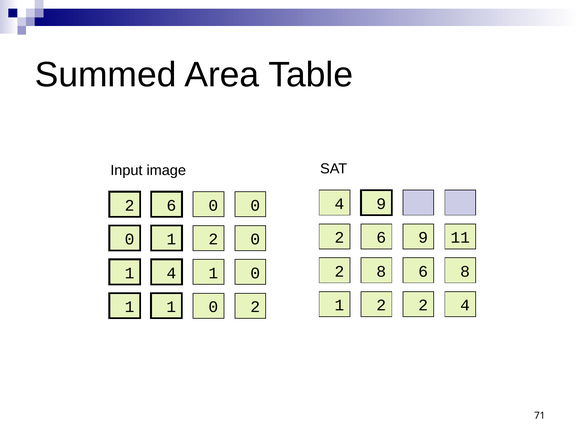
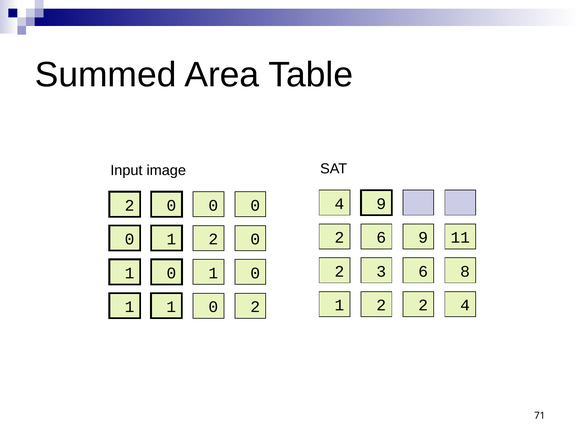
6 at (171, 205): 6 -> 0
2 8: 8 -> 3
4 at (171, 273): 4 -> 0
